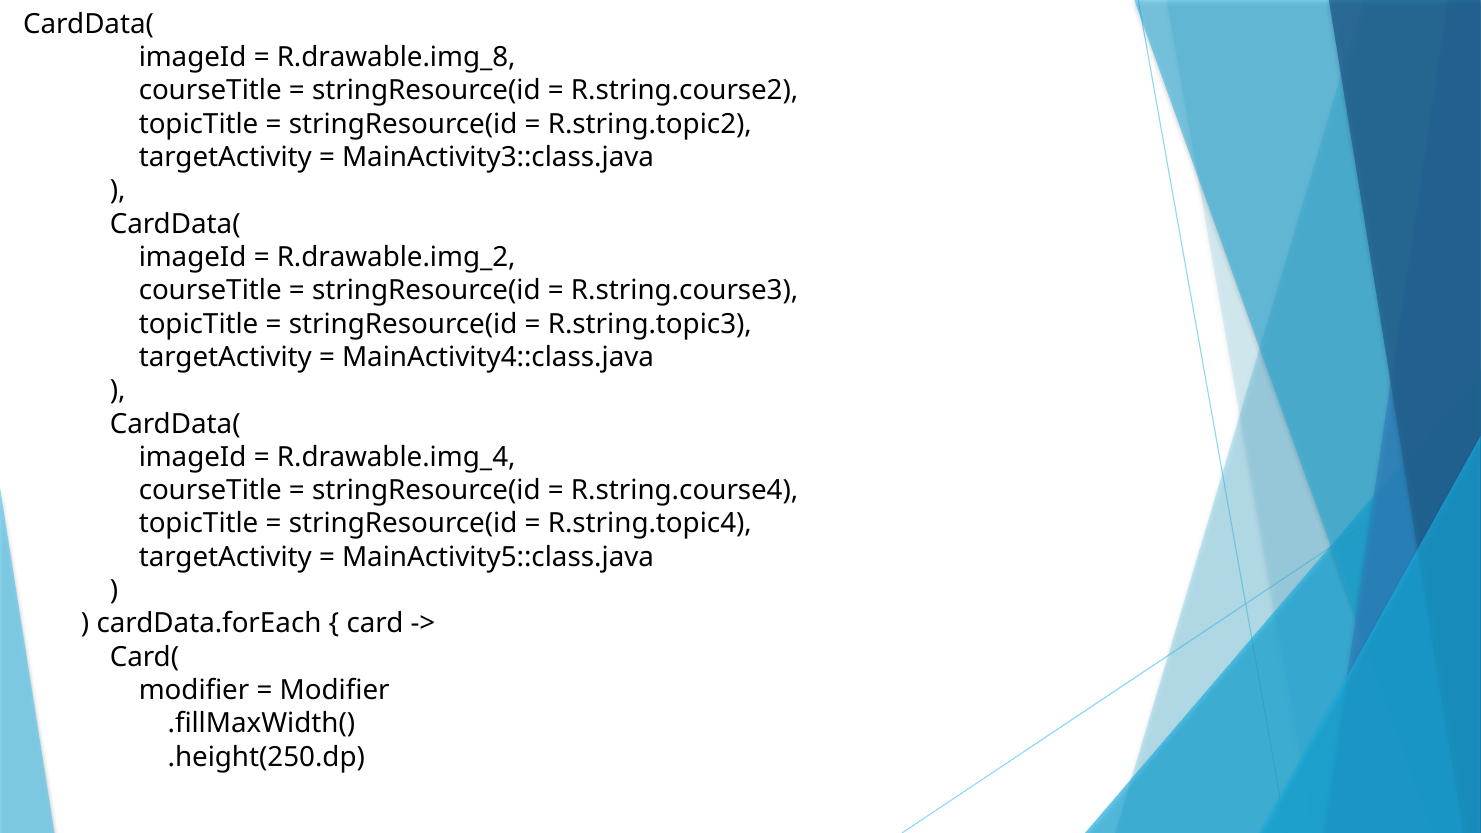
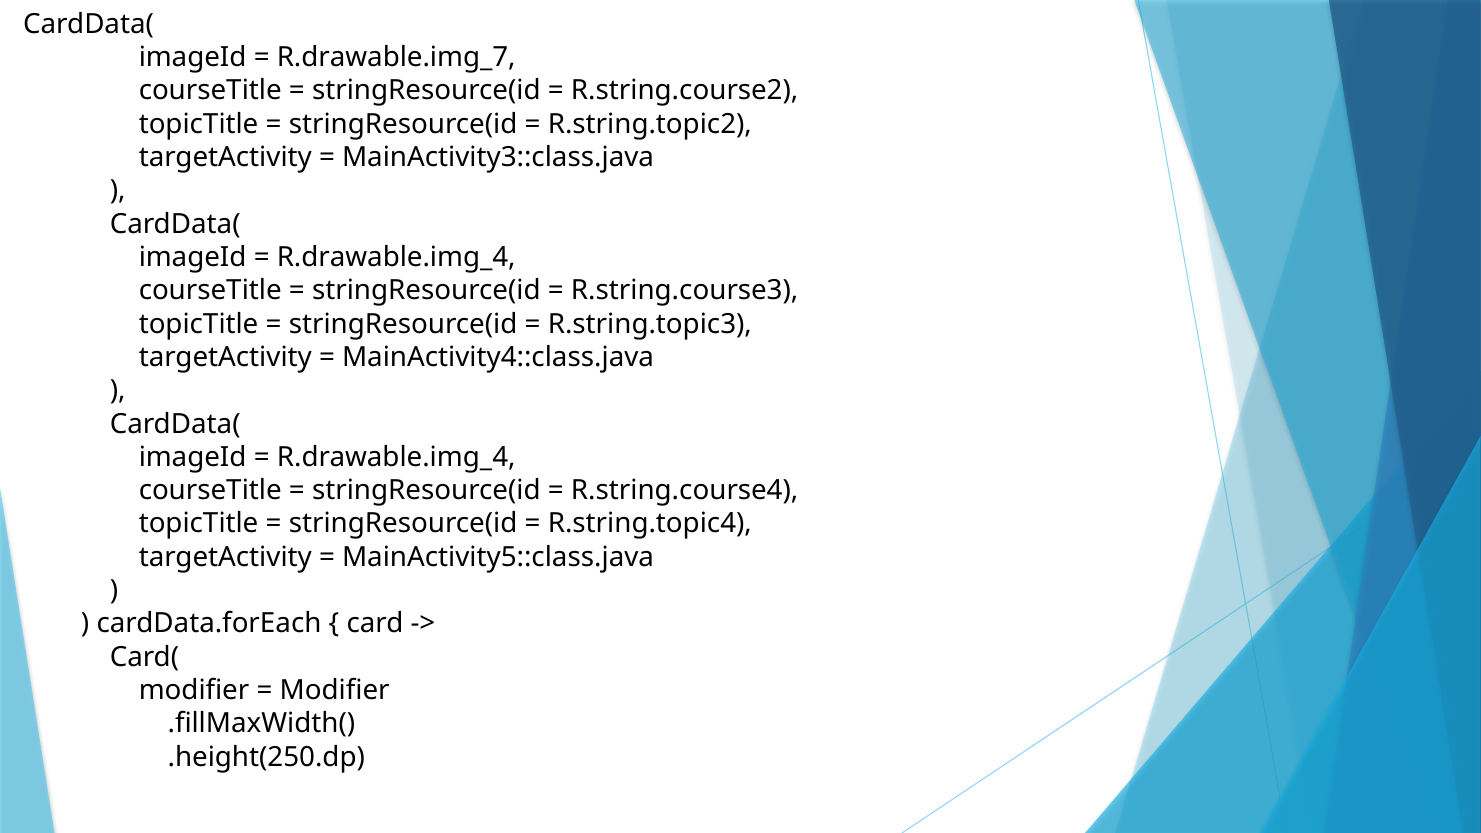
R.drawable.img_8: R.drawable.img_8 -> R.drawable.img_7
R.drawable.img_2 at (396, 257): R.drawable.img_2 -> R.drawable.img_4
